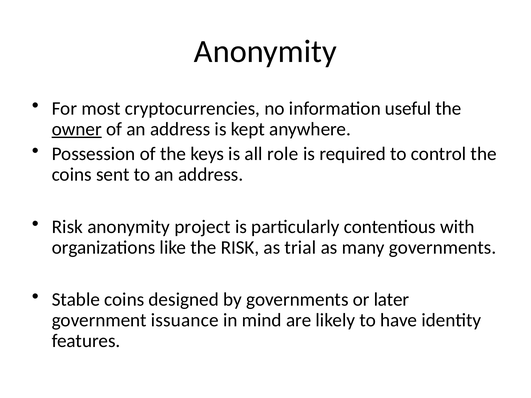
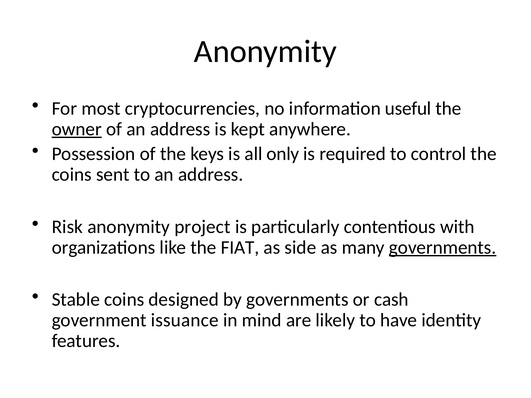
role: role -> only
the RISK: RISK -> FIAT
trial: trial -> side
governments at (443, 248) underline: none -> present
later: later -> cash
